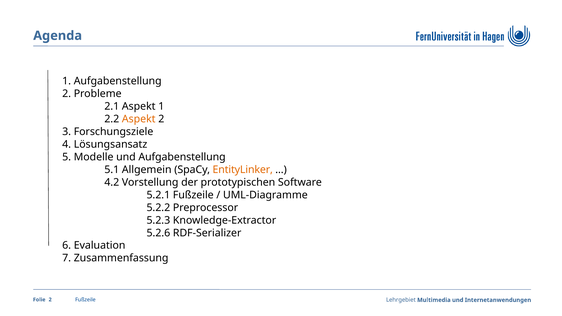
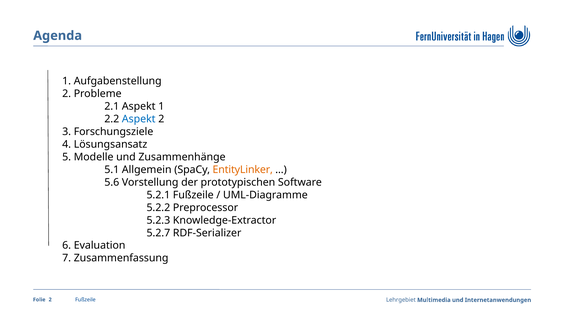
Aspekt at (139, 119) colour: orange -> blue
und Aufgabenstellung: Aufgabenstellung -> Zusammenhänge
4.2: 4.2 -> 5.6
5.2.6: 5.2.6 -> 5.2.7
